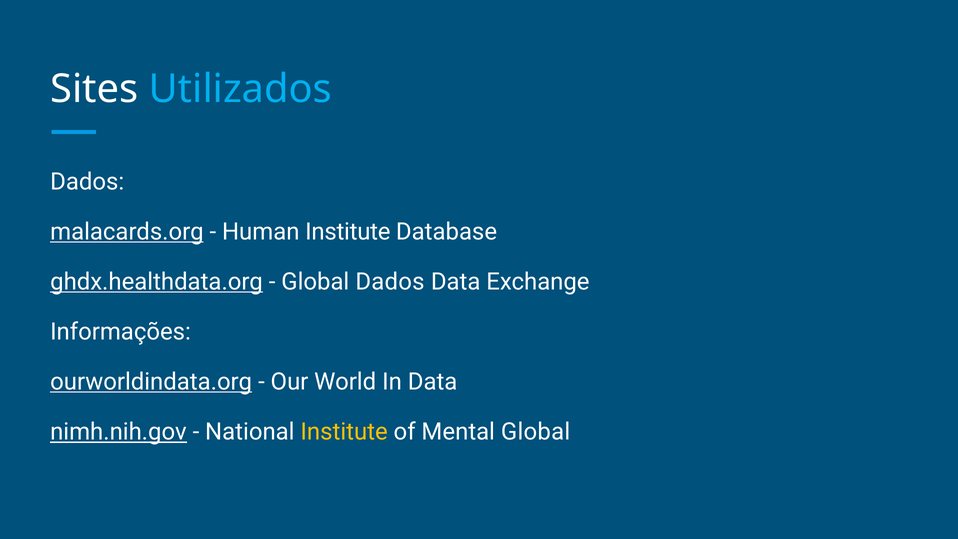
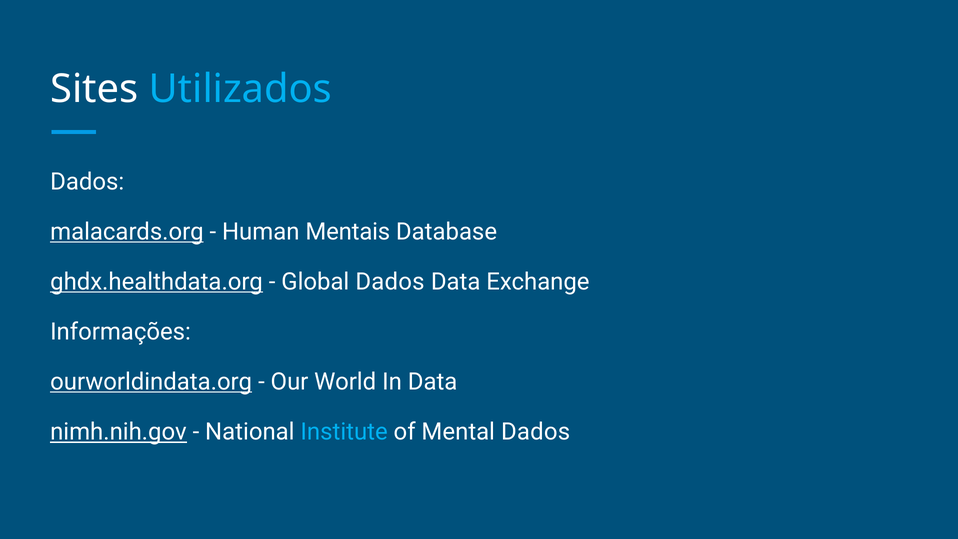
Human Institute: Institute -> Mentais
Institute at (344, 432) colour: yellow -> light blue
Mental Global: Global -> Dados
